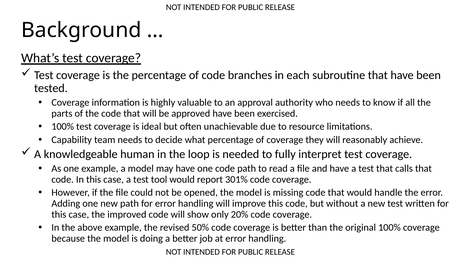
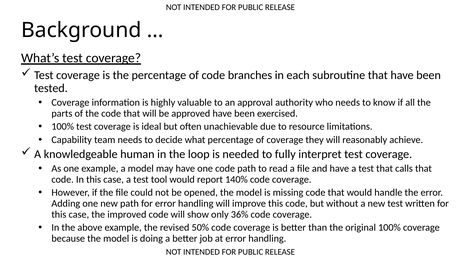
301%: 301% -> 140%
20%: 20% -> 36%
